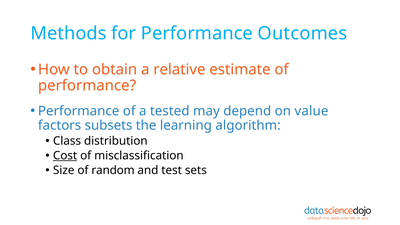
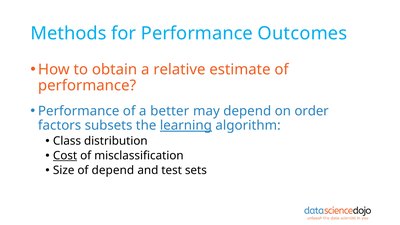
tested: tested -> better
value: value -> order
learning underline: none -> present
of random: random -> depend
